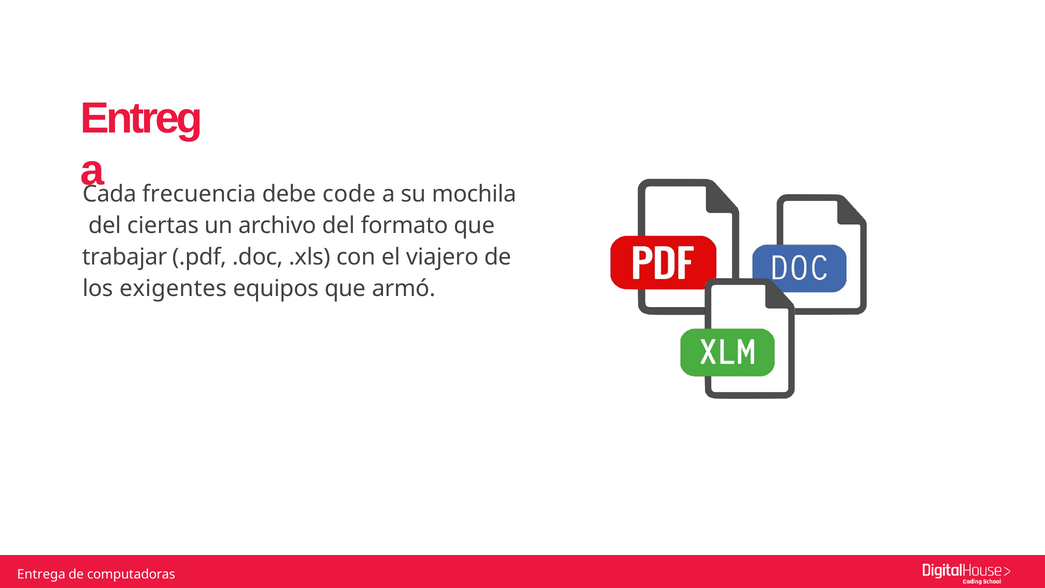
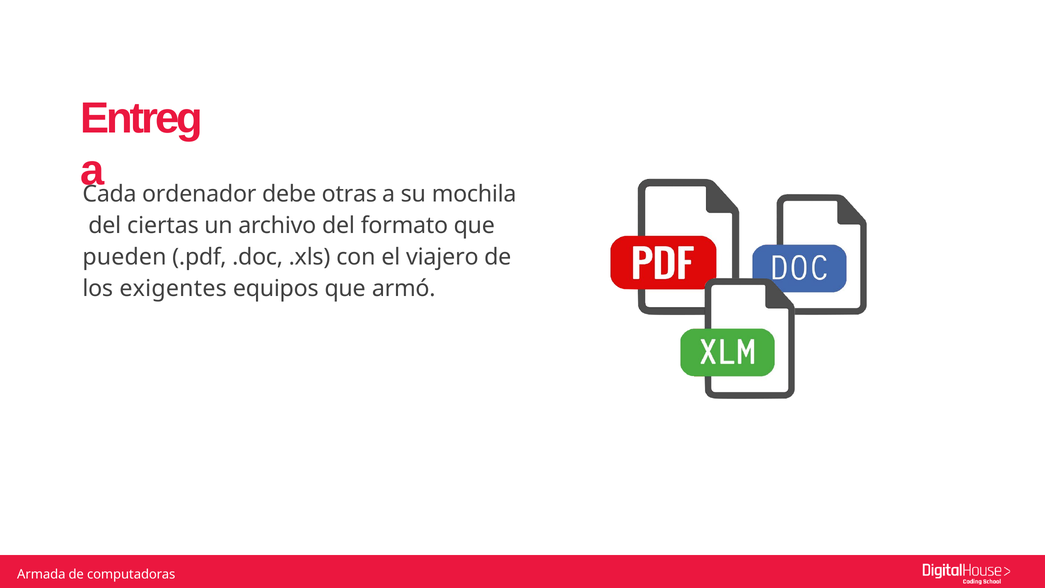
frecuencia: frecuencia -> ordenador
code: code -> otras
trabajar: trabajar -> pueden
Entrega: Entrega -> Armada
